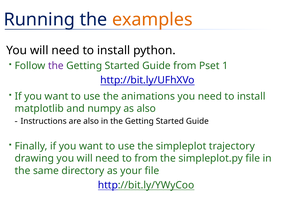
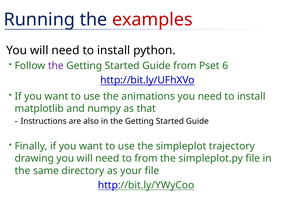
examples colour: orange -> red
1: 1 -> 6
as also: also -> that
